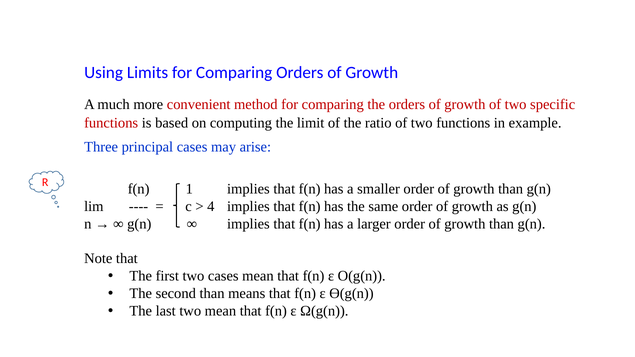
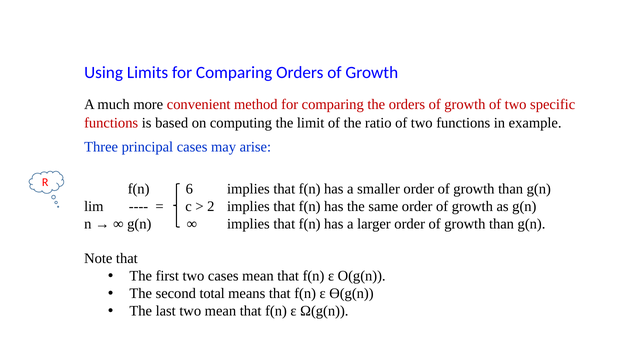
1: 1 -> 6
4: 4 -> 2
second than: than -> total
